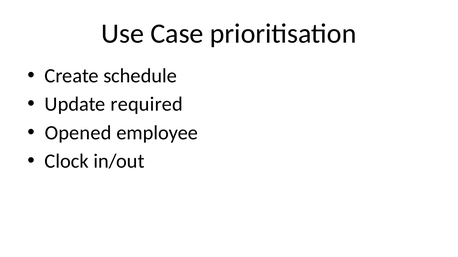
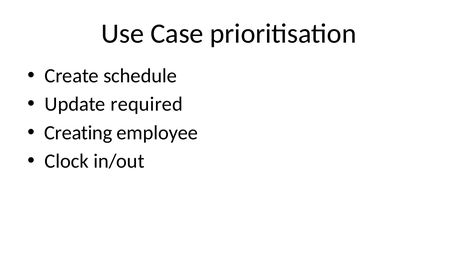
Opened: Opened -> Creating
